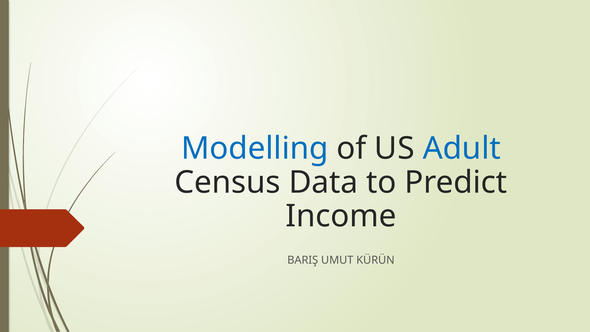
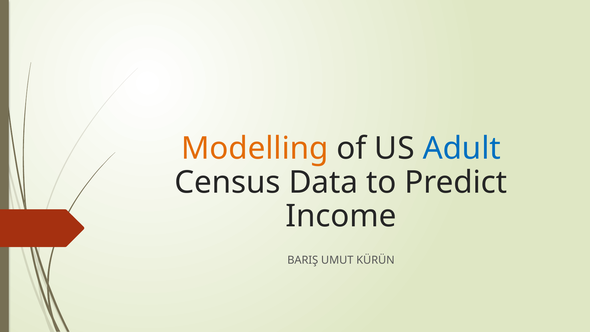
Modelling colour: blue -> orange
